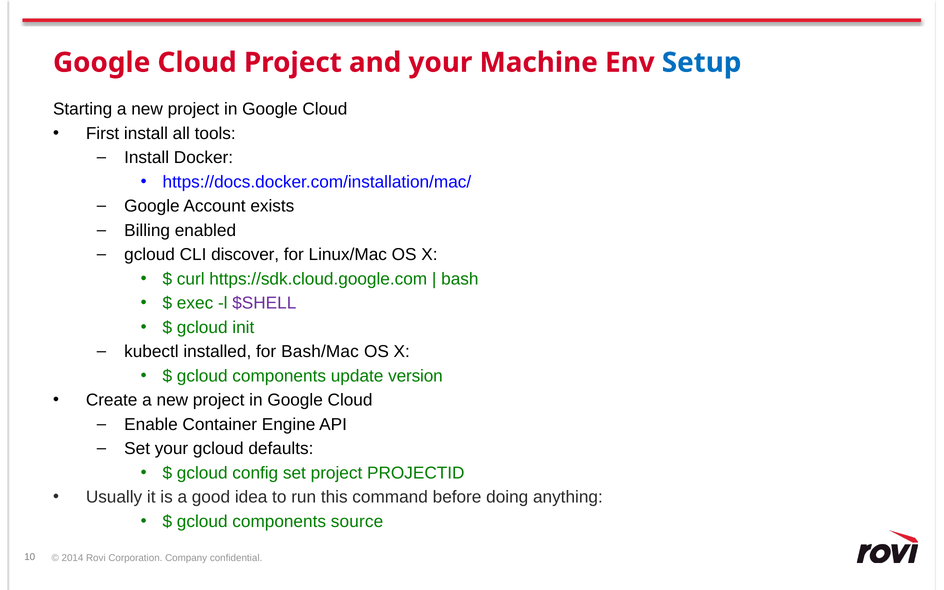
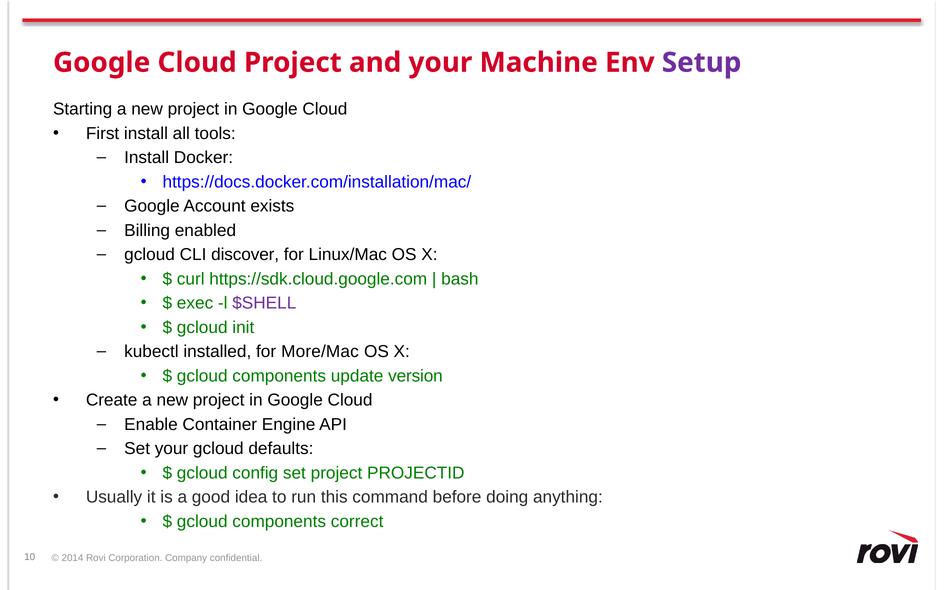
Setup colour: blue -> purple
Bash/Mac: Bash/Mac -> More/Mac
source: source -> correct
